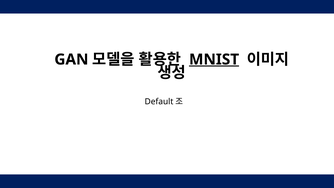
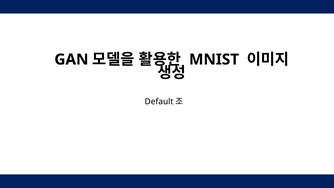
MNIST underline: present -> none
